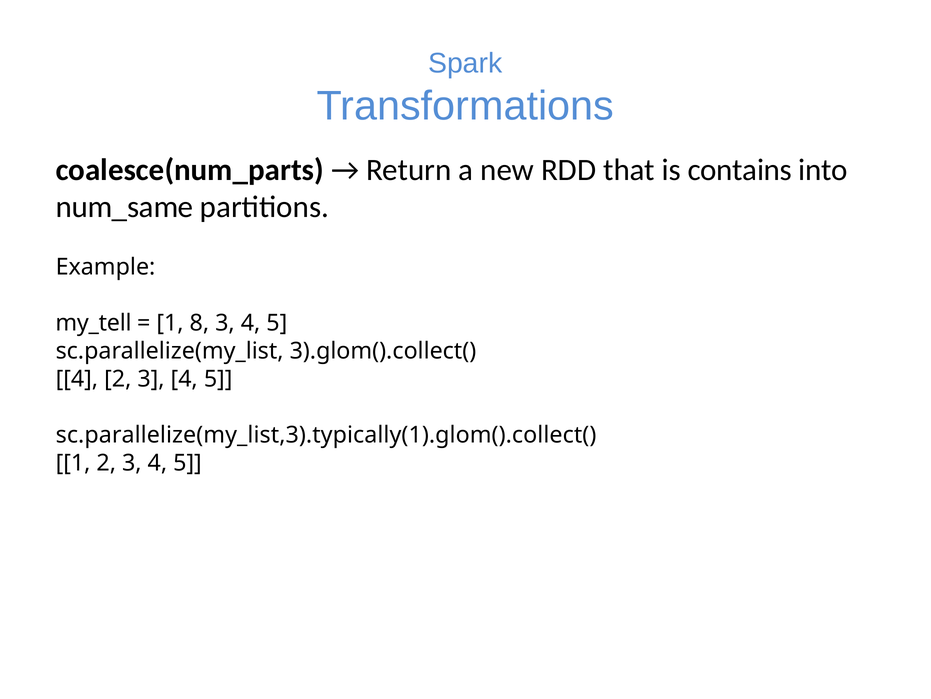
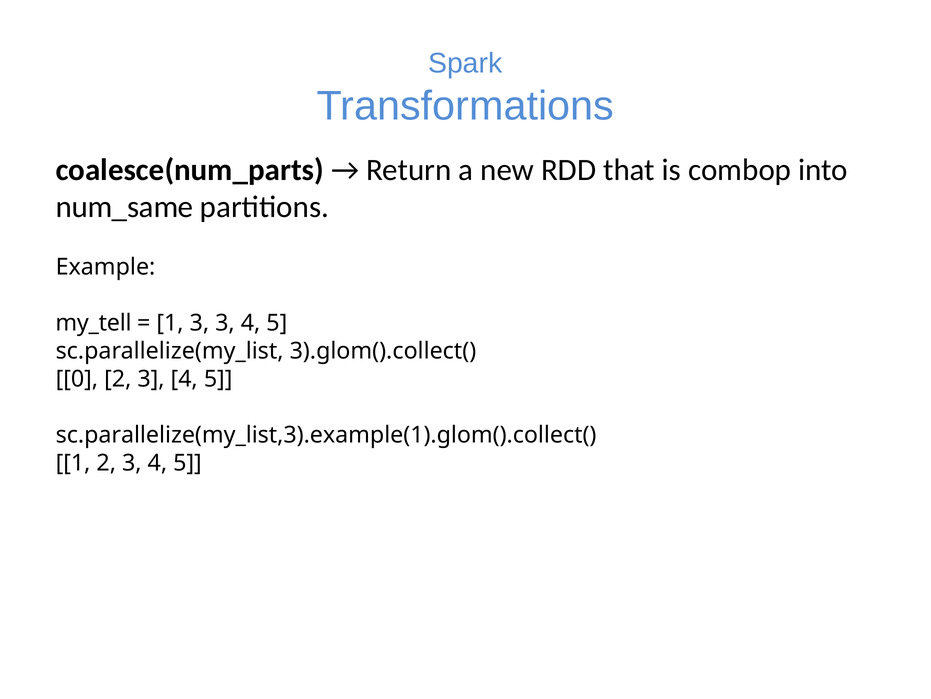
contains: contains -> combop
1 8: 8 -> 3
4 at (77, 379): 4 -> 0
sc.parallelize(my_list,3).typically(1).glom().collect(: sc.parallelize(my_list,3).typically(1).glom().collect( -> sc.parallelize(my_list,3).example(1).glom().collect(
